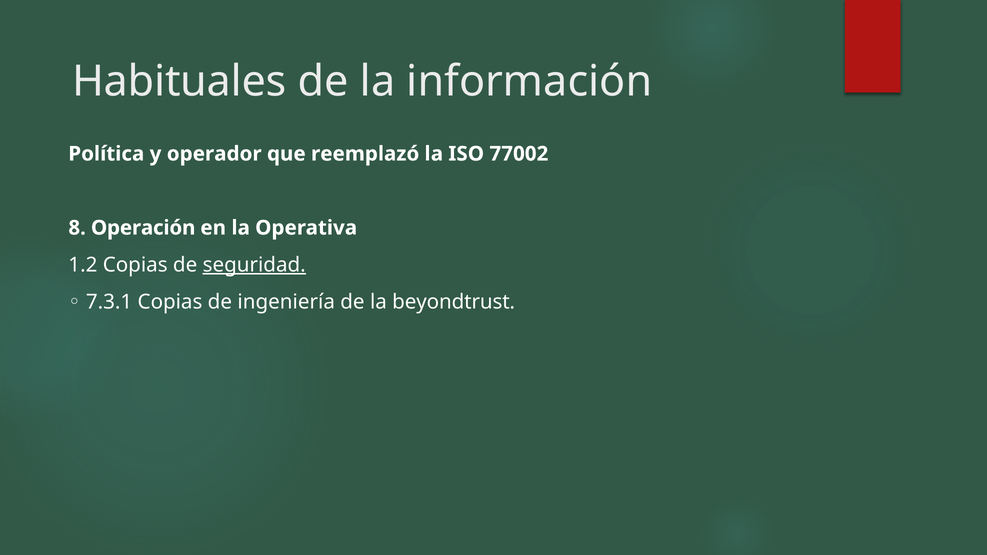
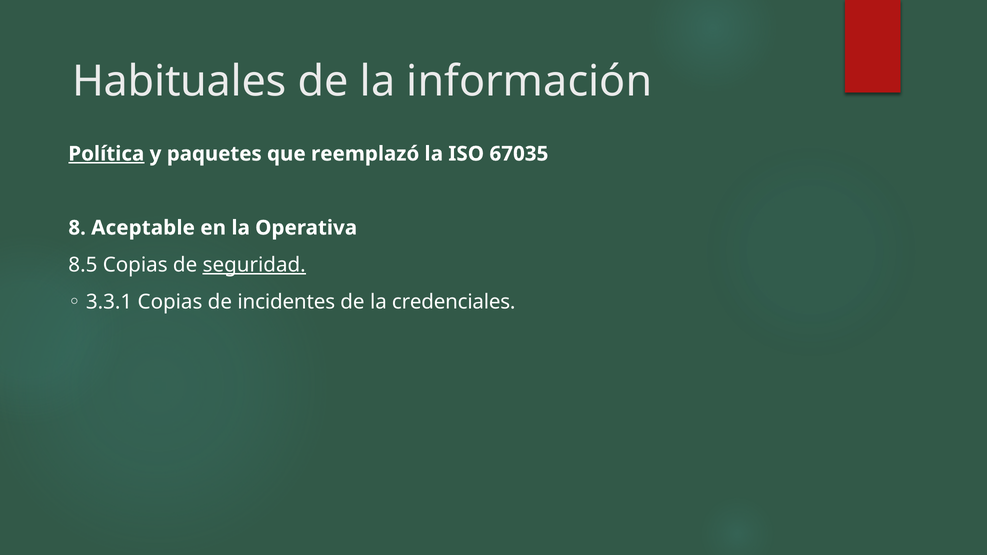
Política underline: none -> present
operador: operador -> paquetes
77002: 77002 -> 67035
Operación: Operación -> Aceptable
1.2: 1.2 -> 8.5
7.3.1: 7.3.1 -> 3.3.1
ingeniería: ingeniería -> incidentes
beyondtrust: beyondtrust -> credenciales
